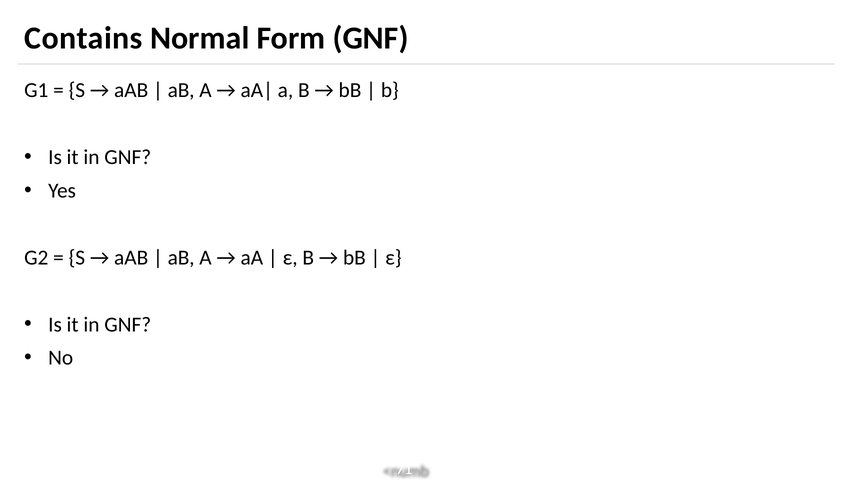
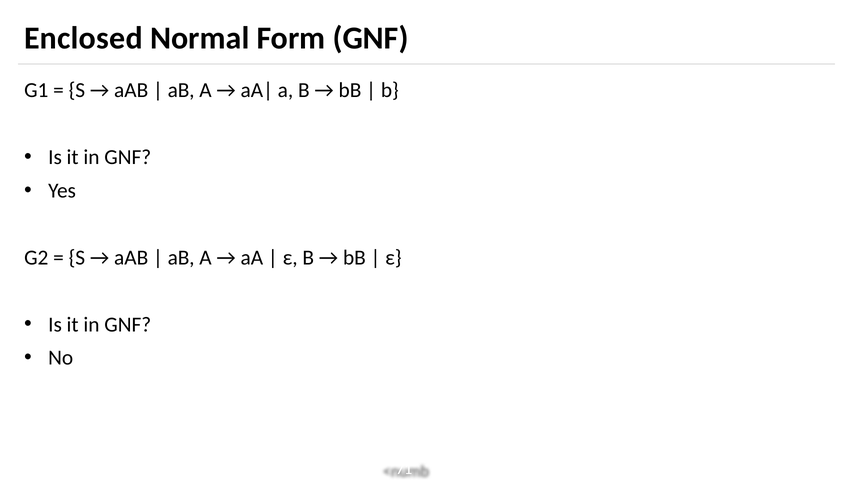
Contains: Contains -> Enclosed
